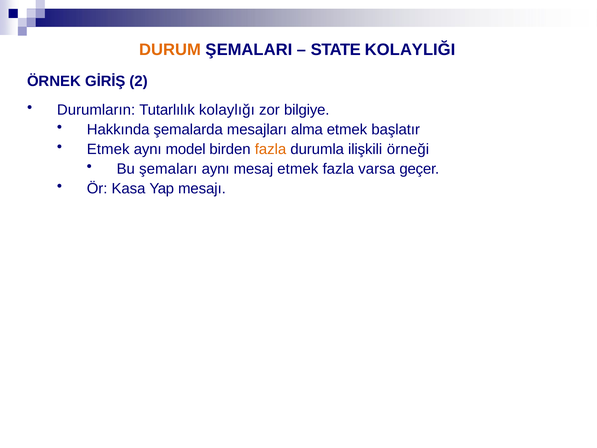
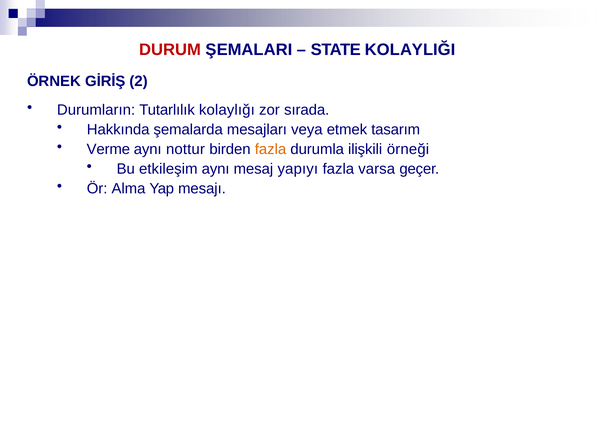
DURUM colour: orange -> red
bilgiye: bilgiye -> sırada
alma: alma -> veya
başlatır: başlatır -> tasarım
Etmek at (108, 149): Etmek -> Verme
model: model -> nottur
şemaları: şemaları -> etkileşim
mesaj etmek: etmek -> yapıyı
Kasa: Kasa -> Alma
